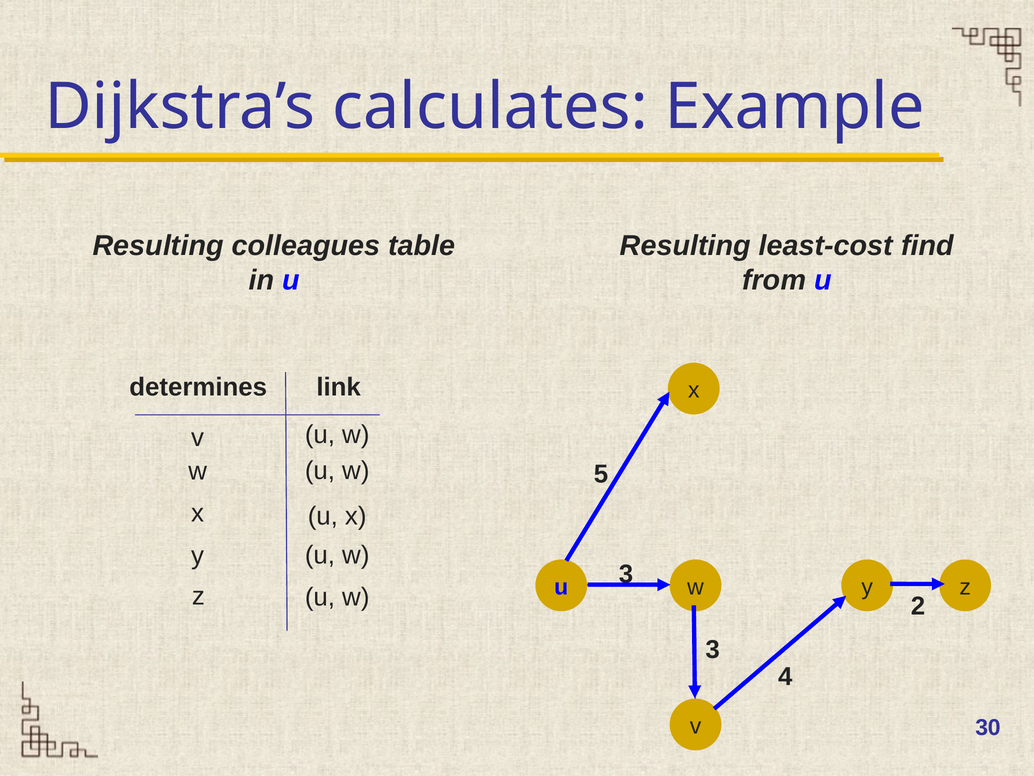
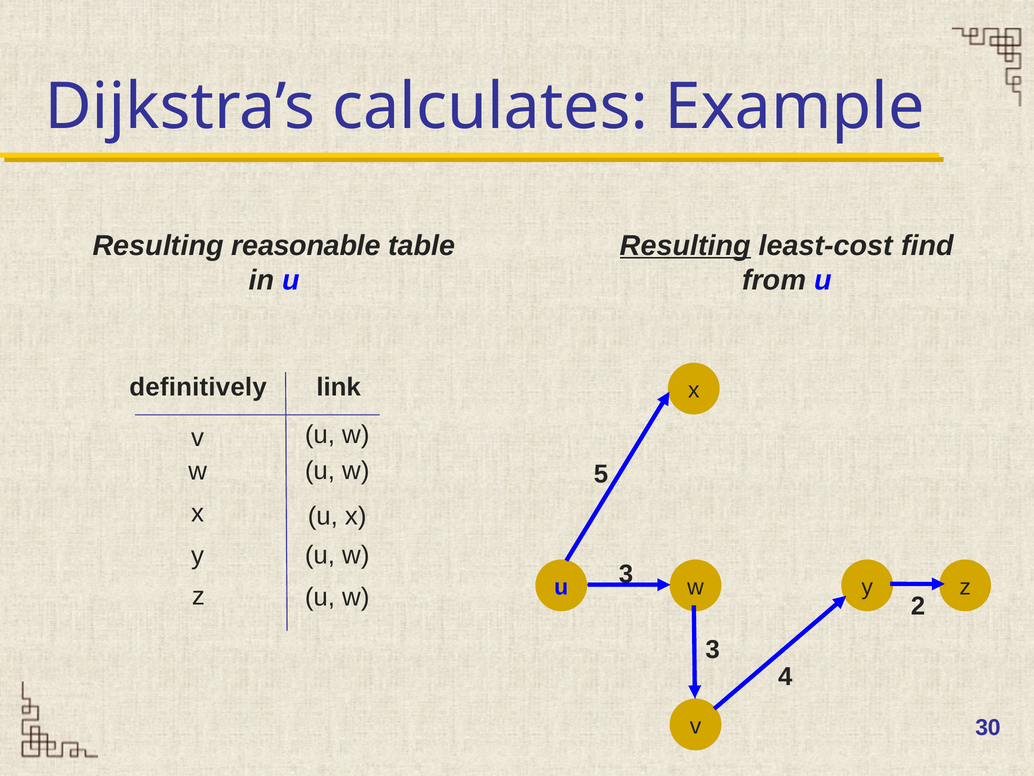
colleagues: colleagues -> reasonable
Resulting at (685, 245) underline: none -> present
determines: determines -> definitively
